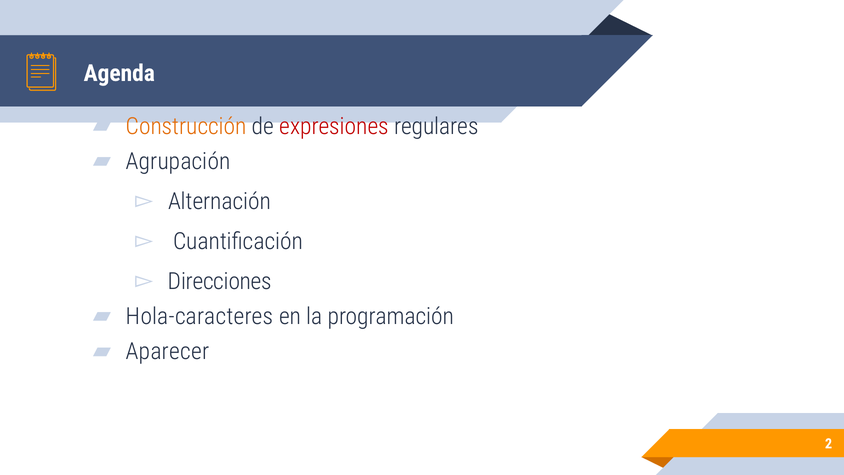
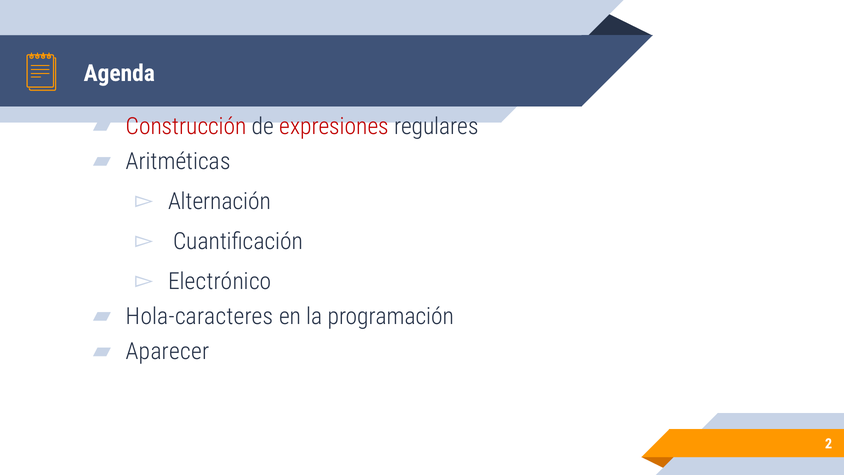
Construcción colour: orange -> red
Agrupación: Agrupación -> Aritméticas
Direcciones: Direcciones -> Electrónico
